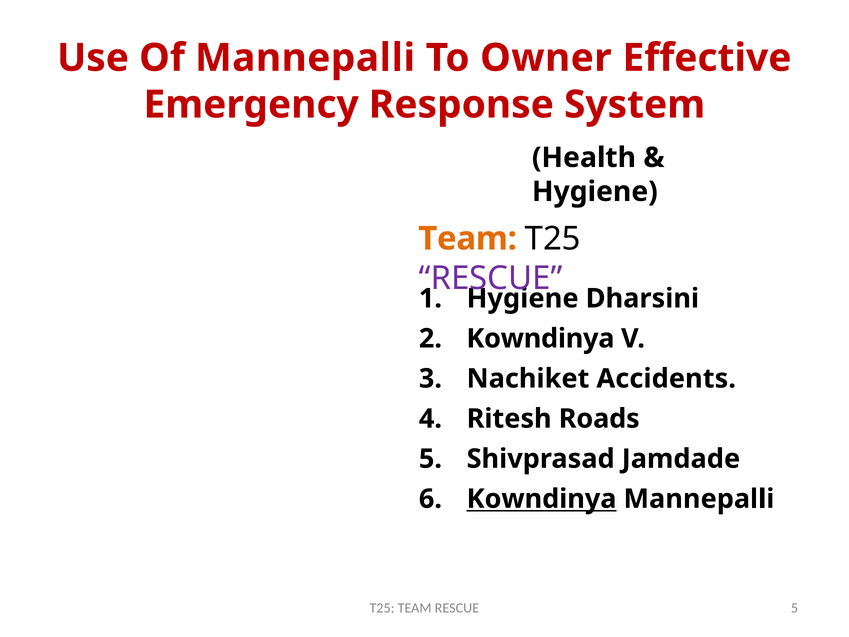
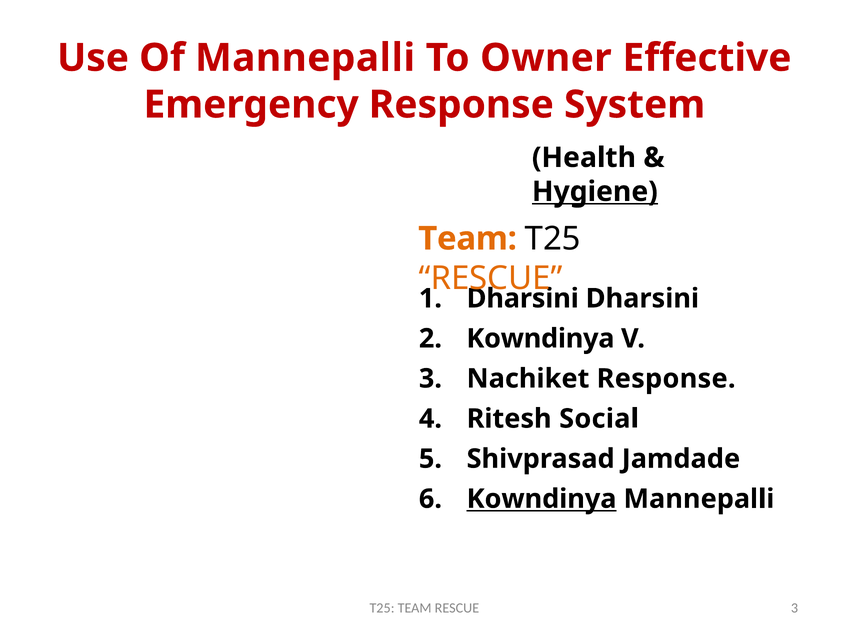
Hygiene at (595, 192) underline: none -> present
RESCUE at (491, 278) colour: purple -> orange
1 Hygiene: Hygiene -> Dharsini
Nachiket Accidents: Accidents -> Response
Roads: Roads -> Social
RESCUE 5: 5 -> 3
